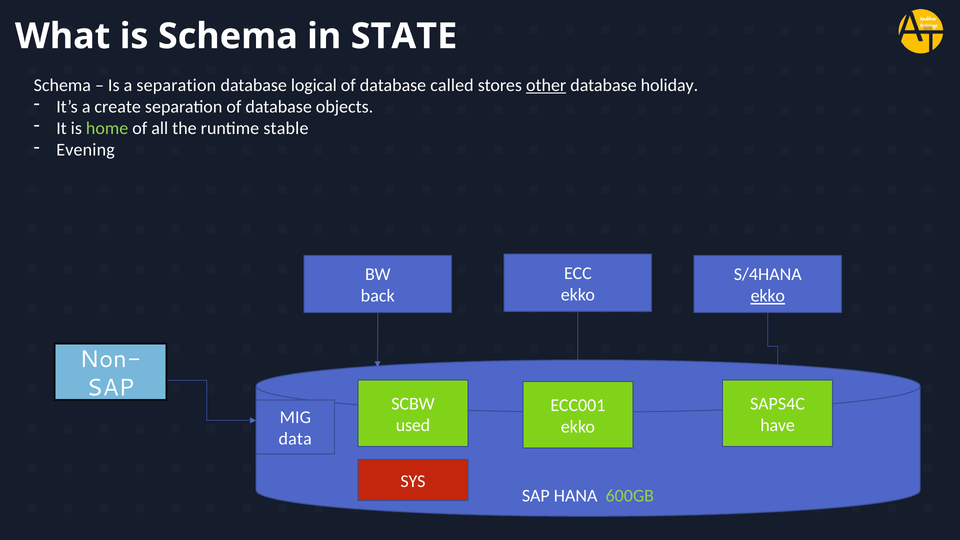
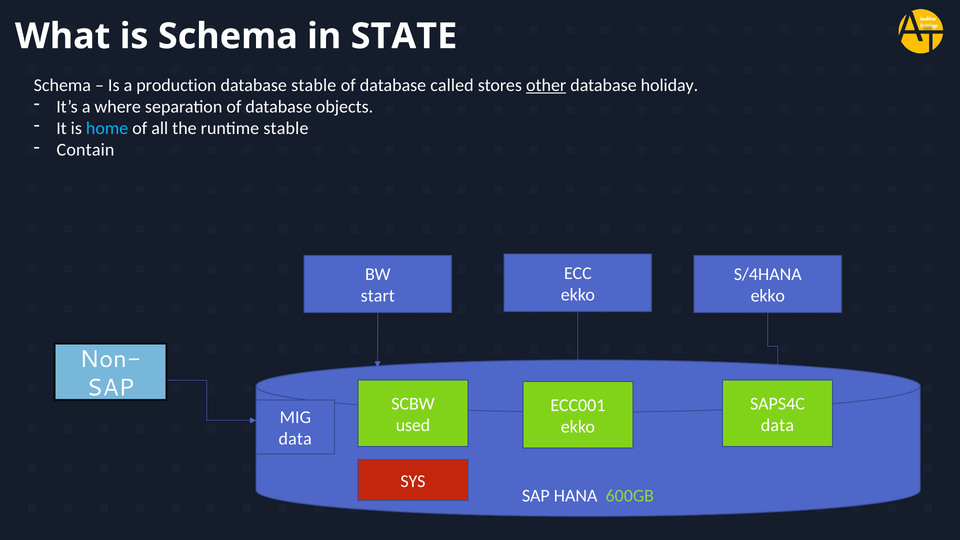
a separation: separation -> production
database logical: logical -> stable
create: create -> where
home colour: light green -> light blue
Evening: Evening -> Contain
back: back -> start
ekko at (768, 296) underline: present -> none
have at (778, 426): have -> data
